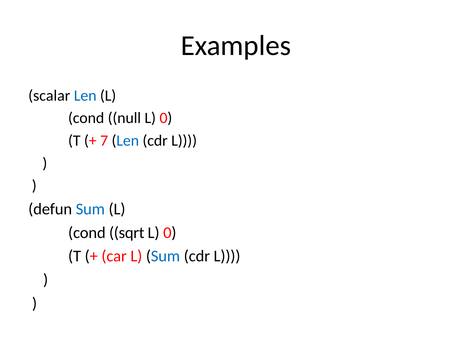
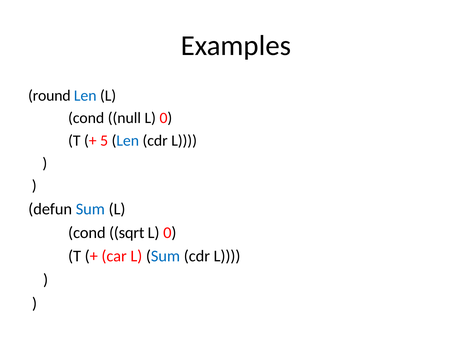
scalar: scalar -> round
7: 7 -> 5
